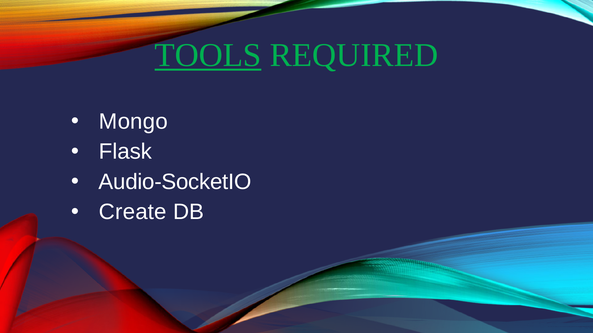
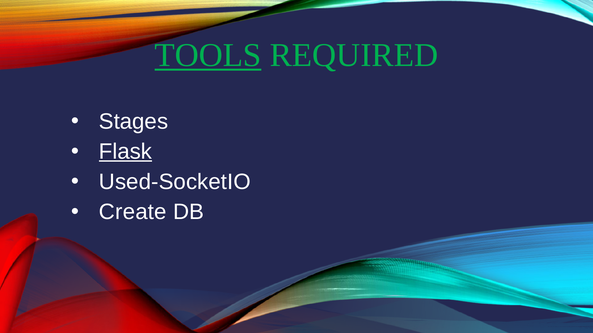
Mongo: Mongo -> Stages
Flask underline: none -> present
Audio-SocketIO: Audio-SocketIO -> Used-SocketIO
